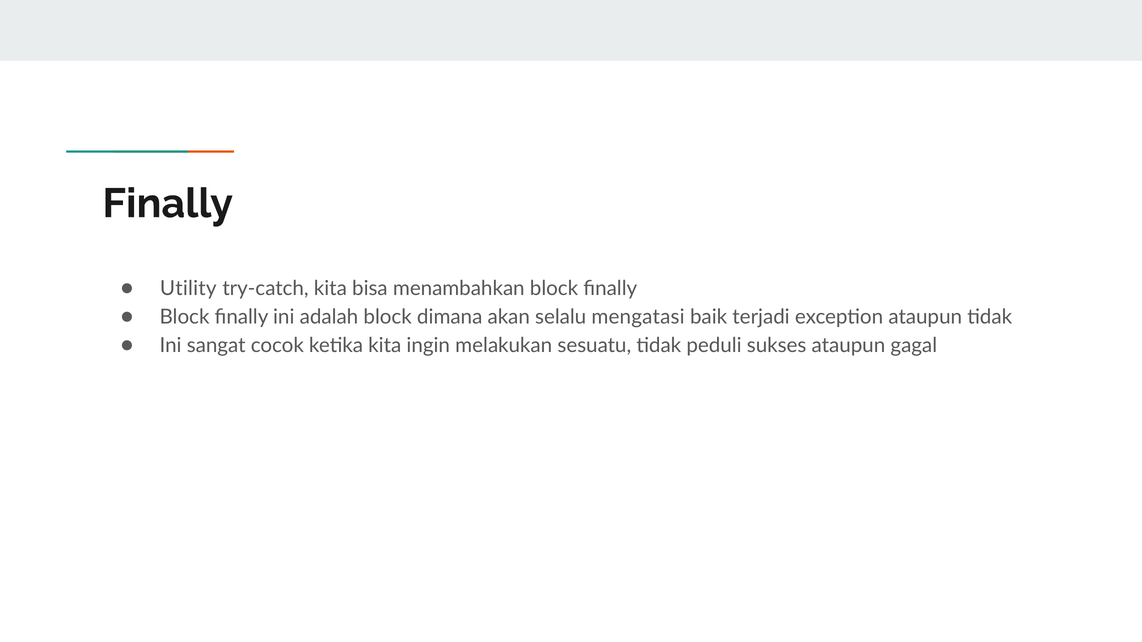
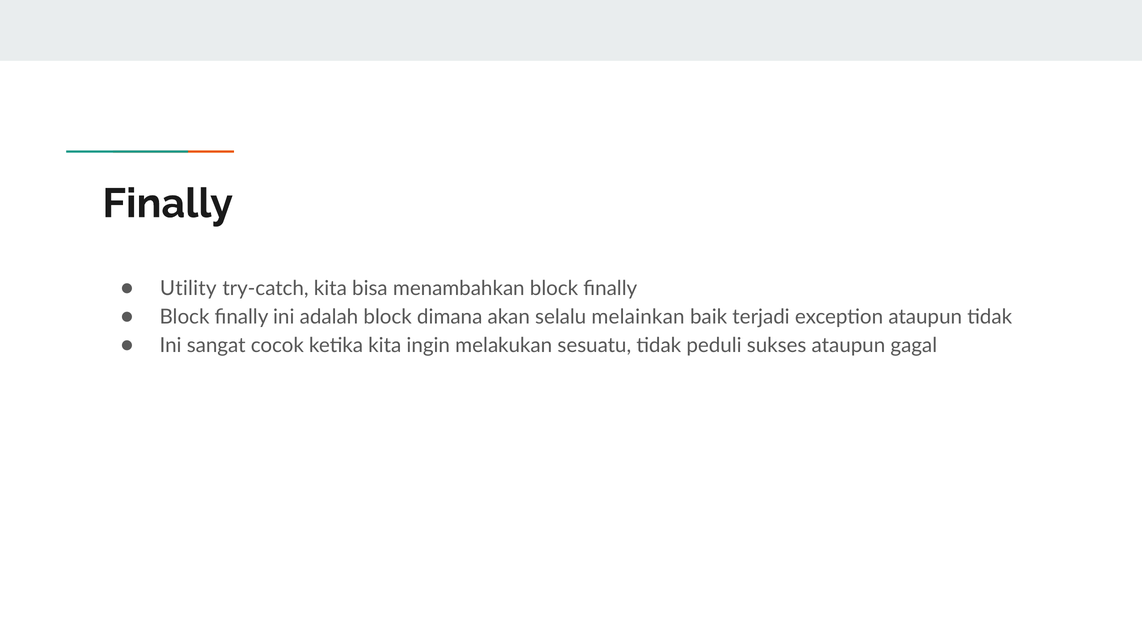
mengatasi: mengatasi -> melainkan
